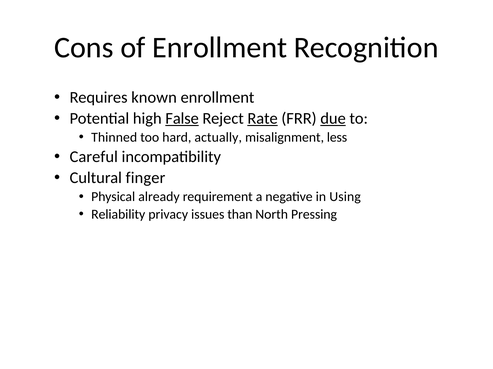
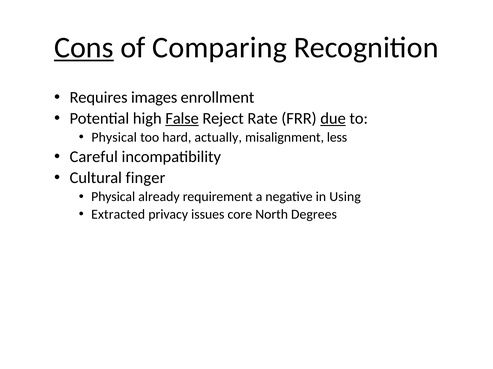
Cons underline: none -> present
of Enrollment: Enrollment -> Comparing
known: known -> images
Rate underline: present -> none
Thinned at (114, 138): Thinned -> Physical
Reliability: Reliability -> Extracted
than: than -> core
Pressing: Pressing -> Degrees
